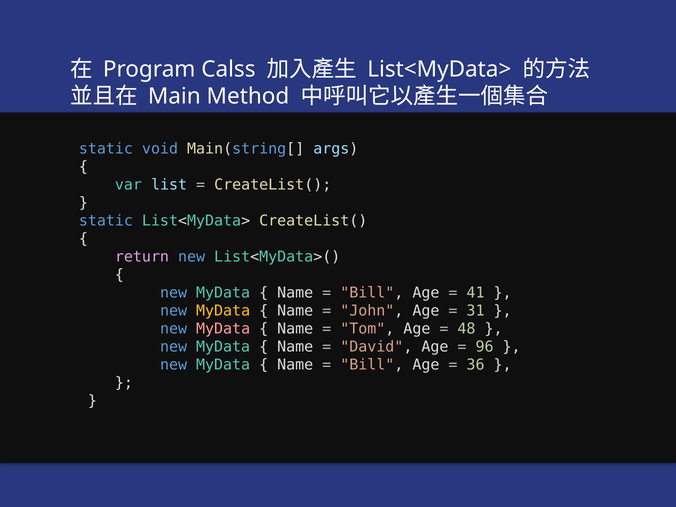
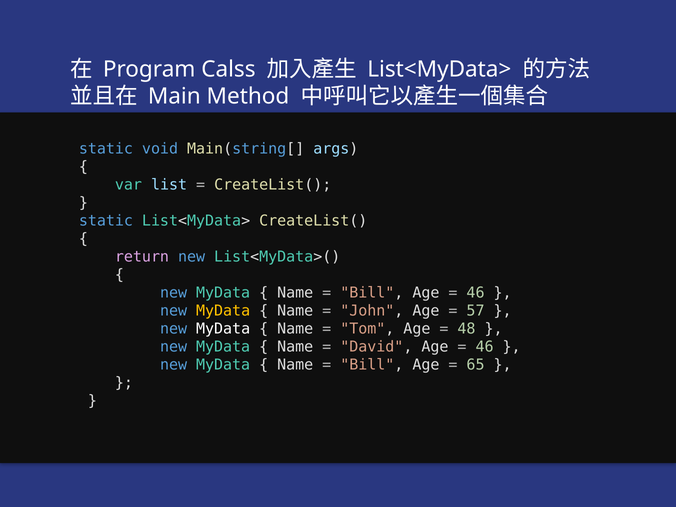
41 at (476, 293): 41 -> 46
31: 31 -> 57
MyData at (223, 329) colour: pink -> white
96 at (485, 347): 96 -> 46
36: 36 -> 65
